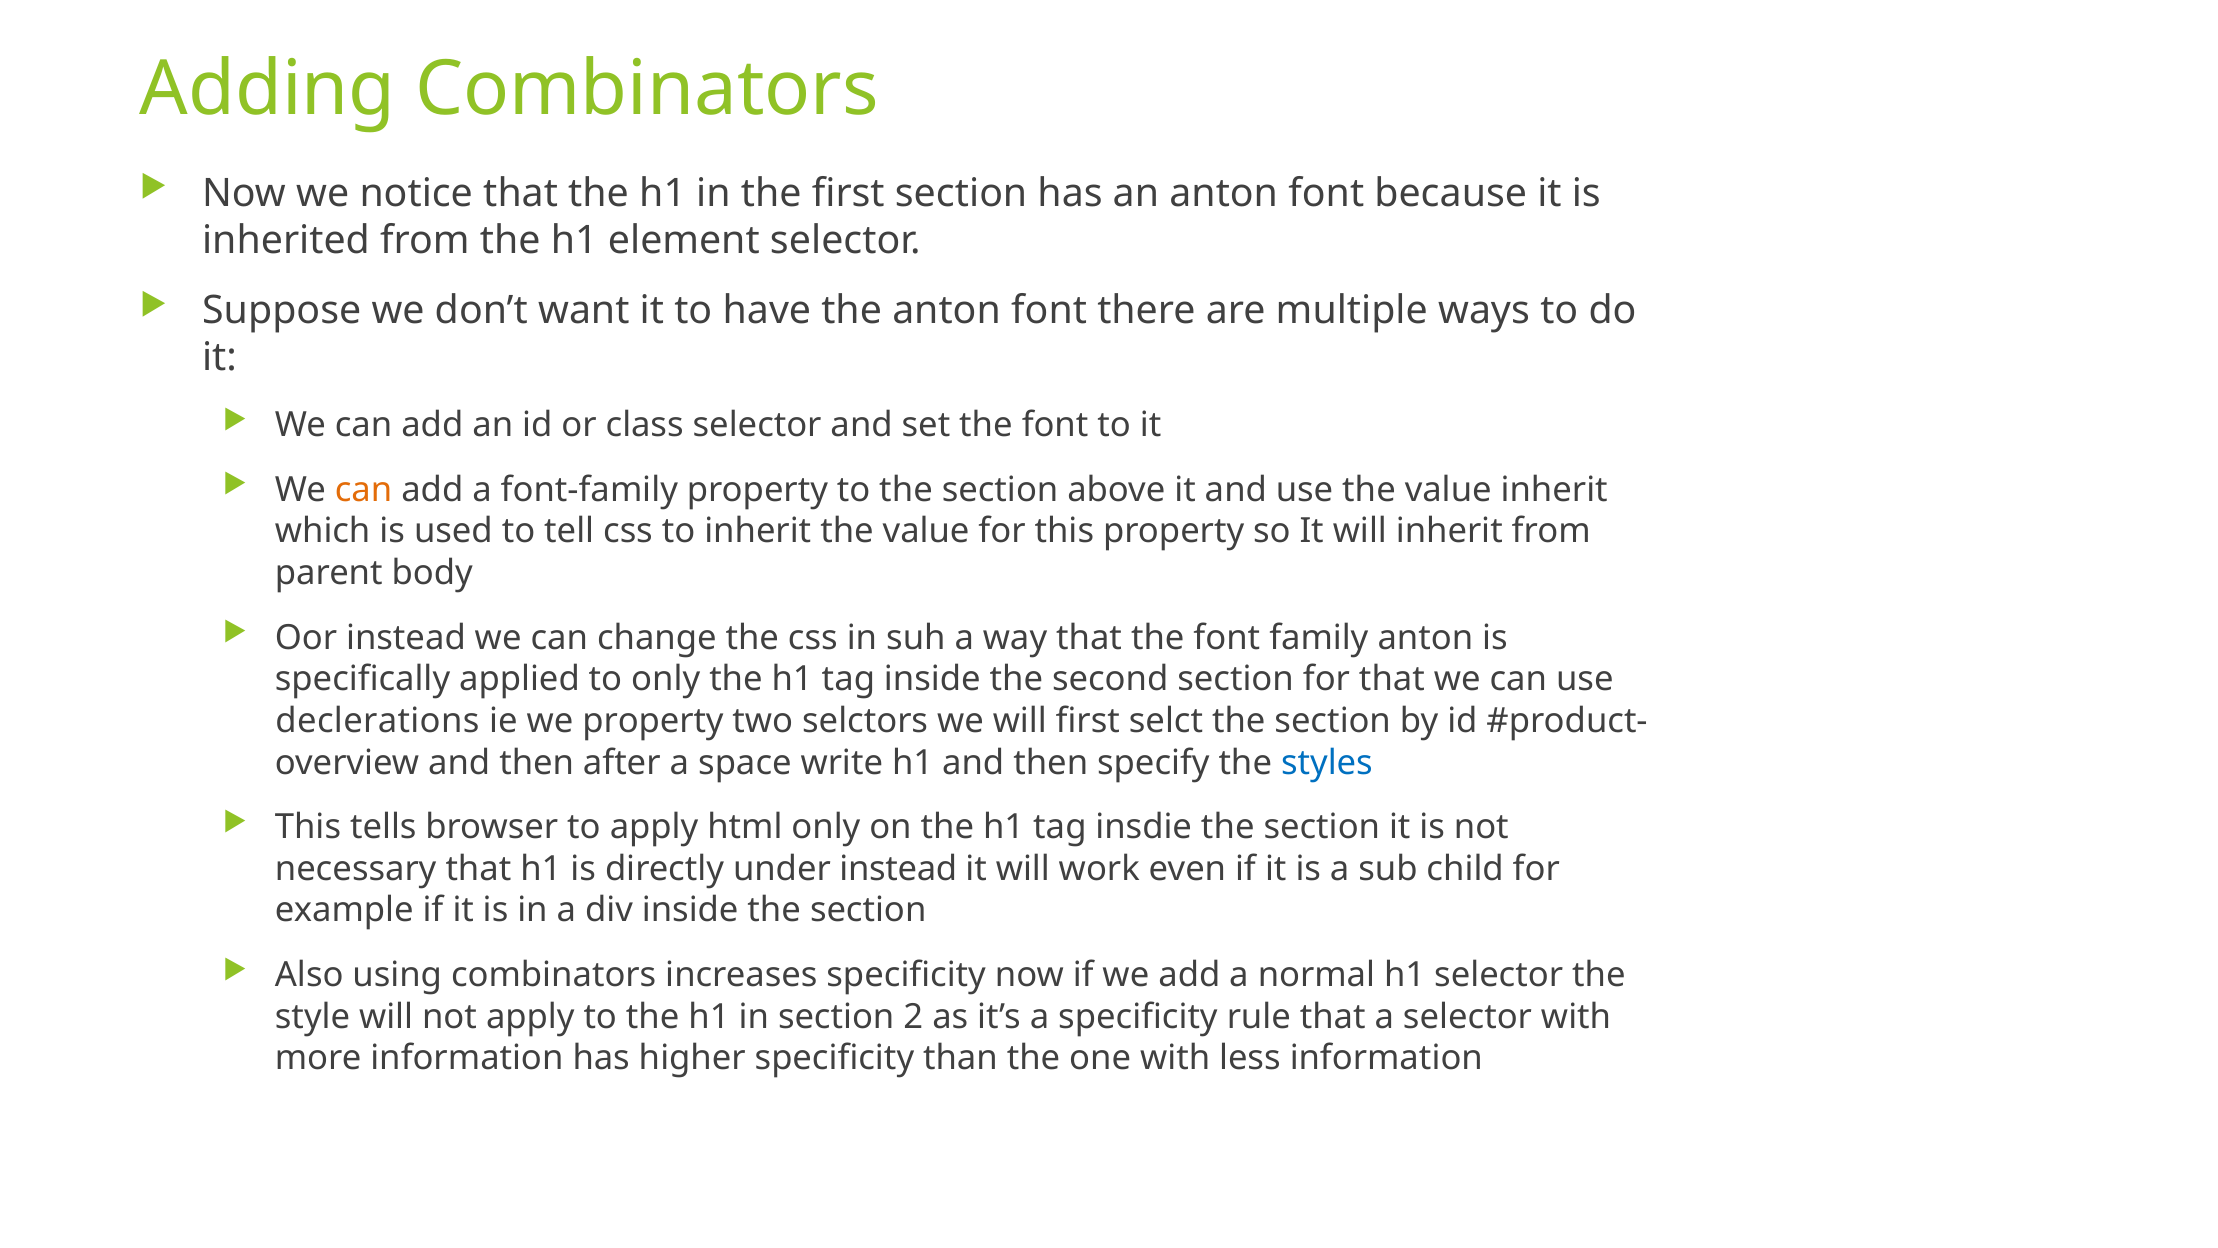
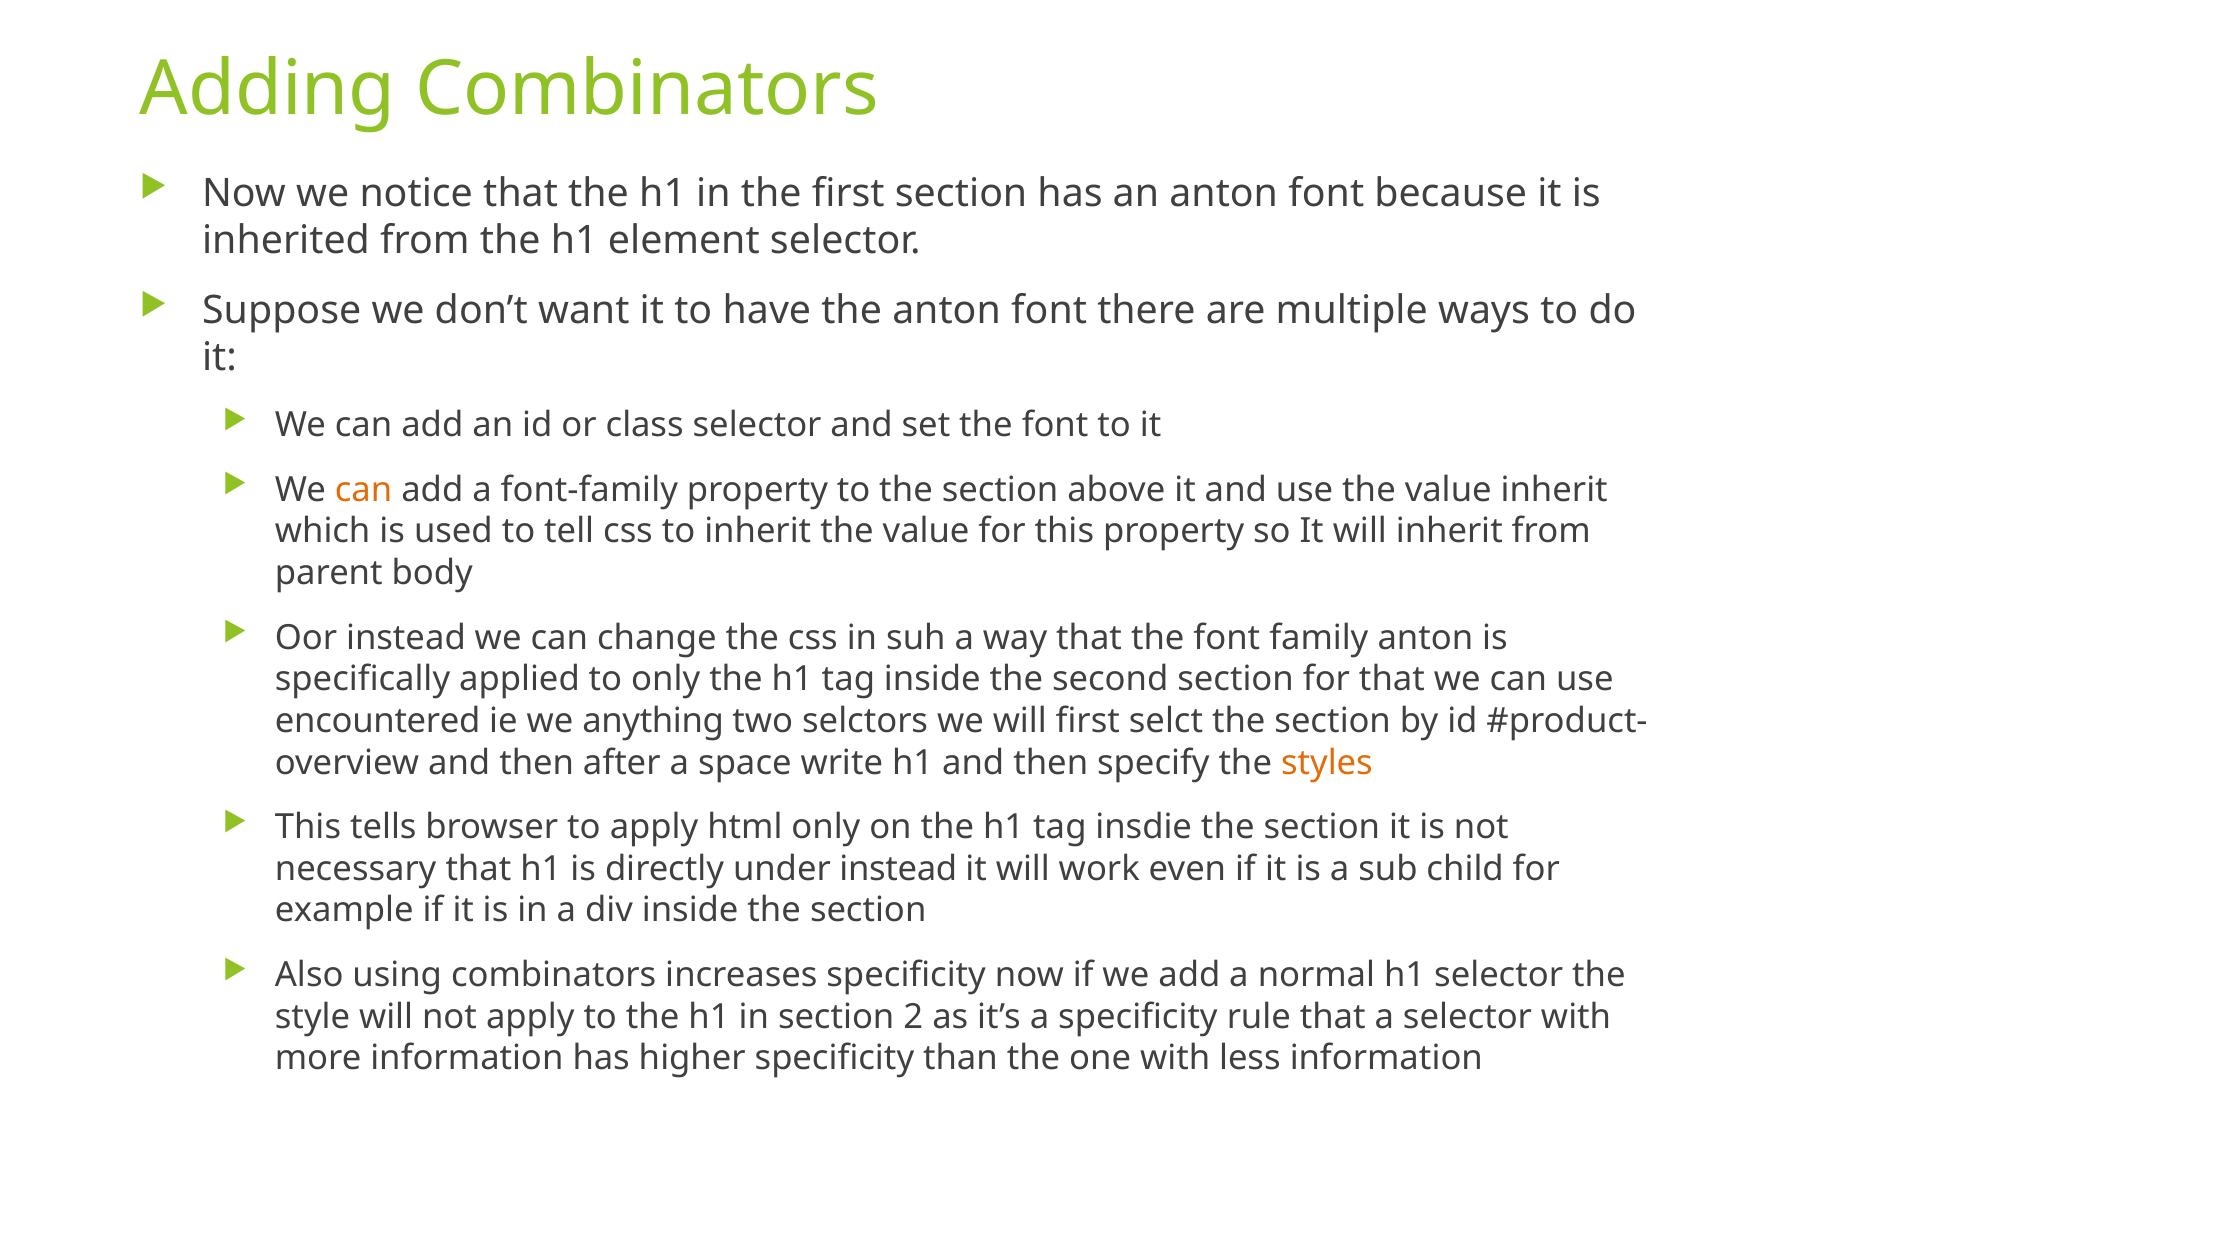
declerations: declerations -> encountered
we property: property -> anything
styles colour: blue -> orange
